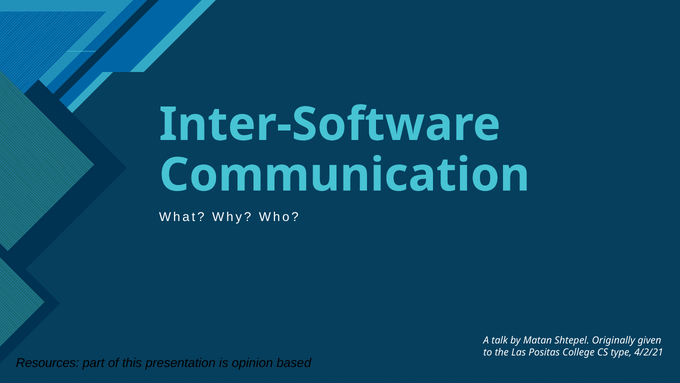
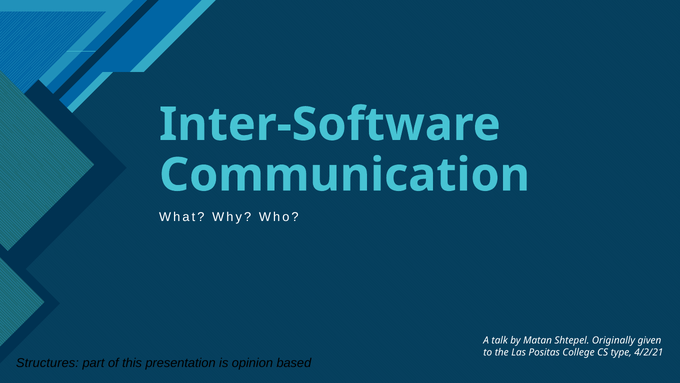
Resources: Resources -> Structures
